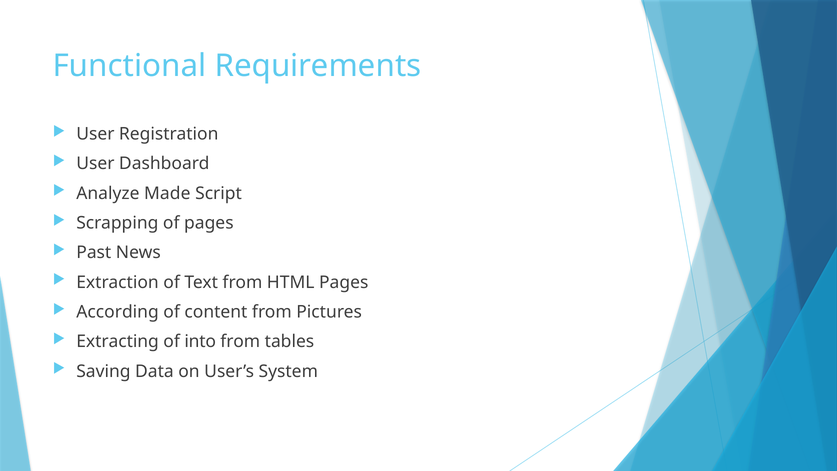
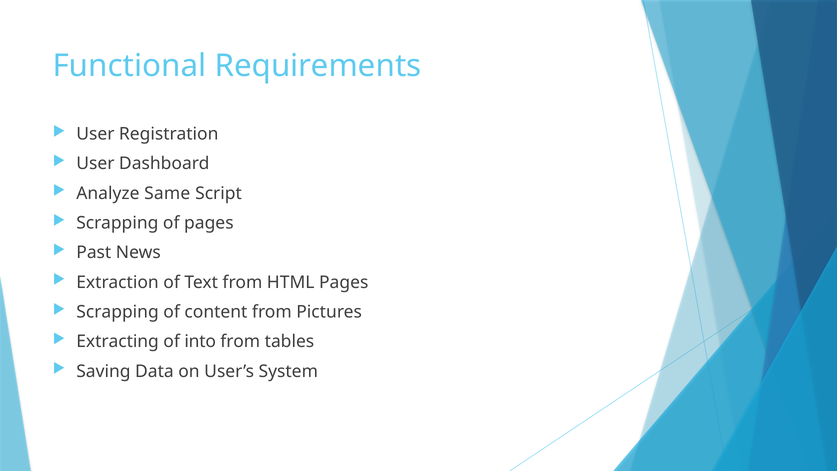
Made: Made -> Same
According at (118, 312): According -> Scrapping
